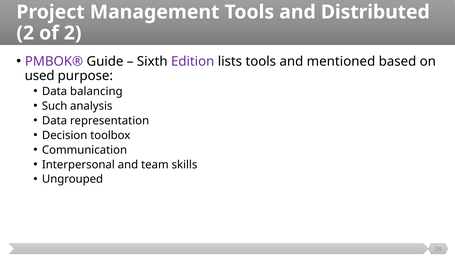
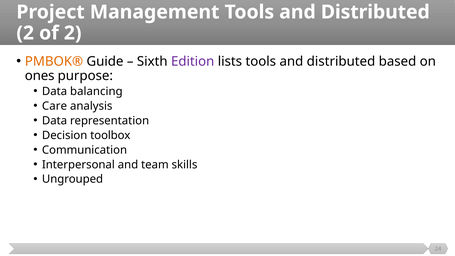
PMBOK® colour: purple -> orange
lists tools and mentioned: mentioned -> distributed
used: used -> ones
Such: Such -> Care
